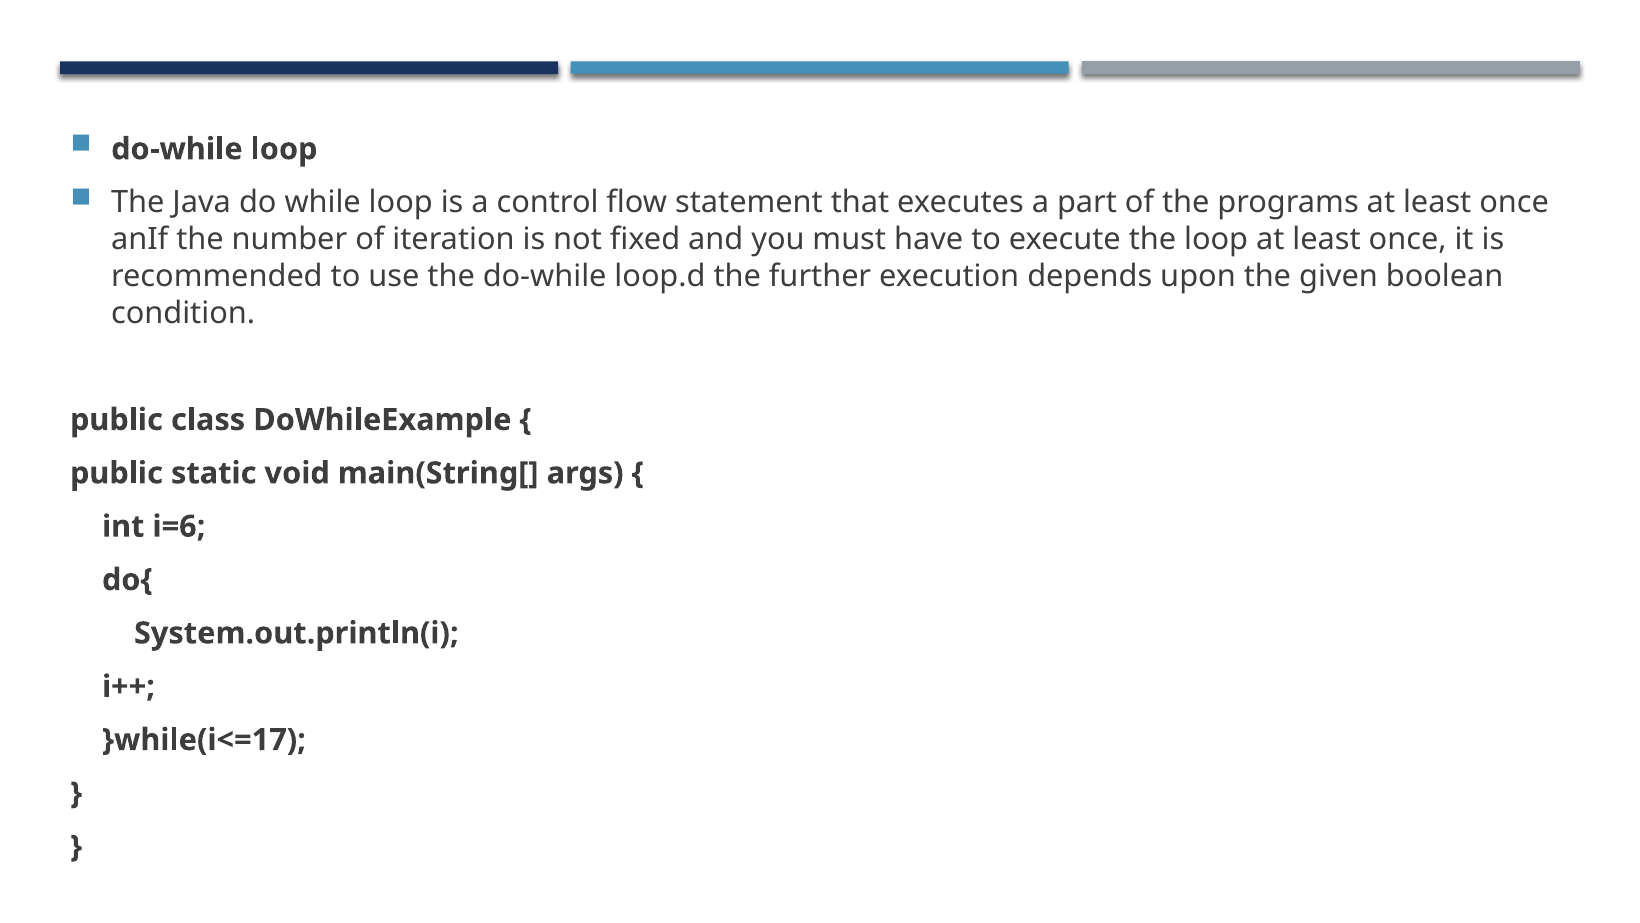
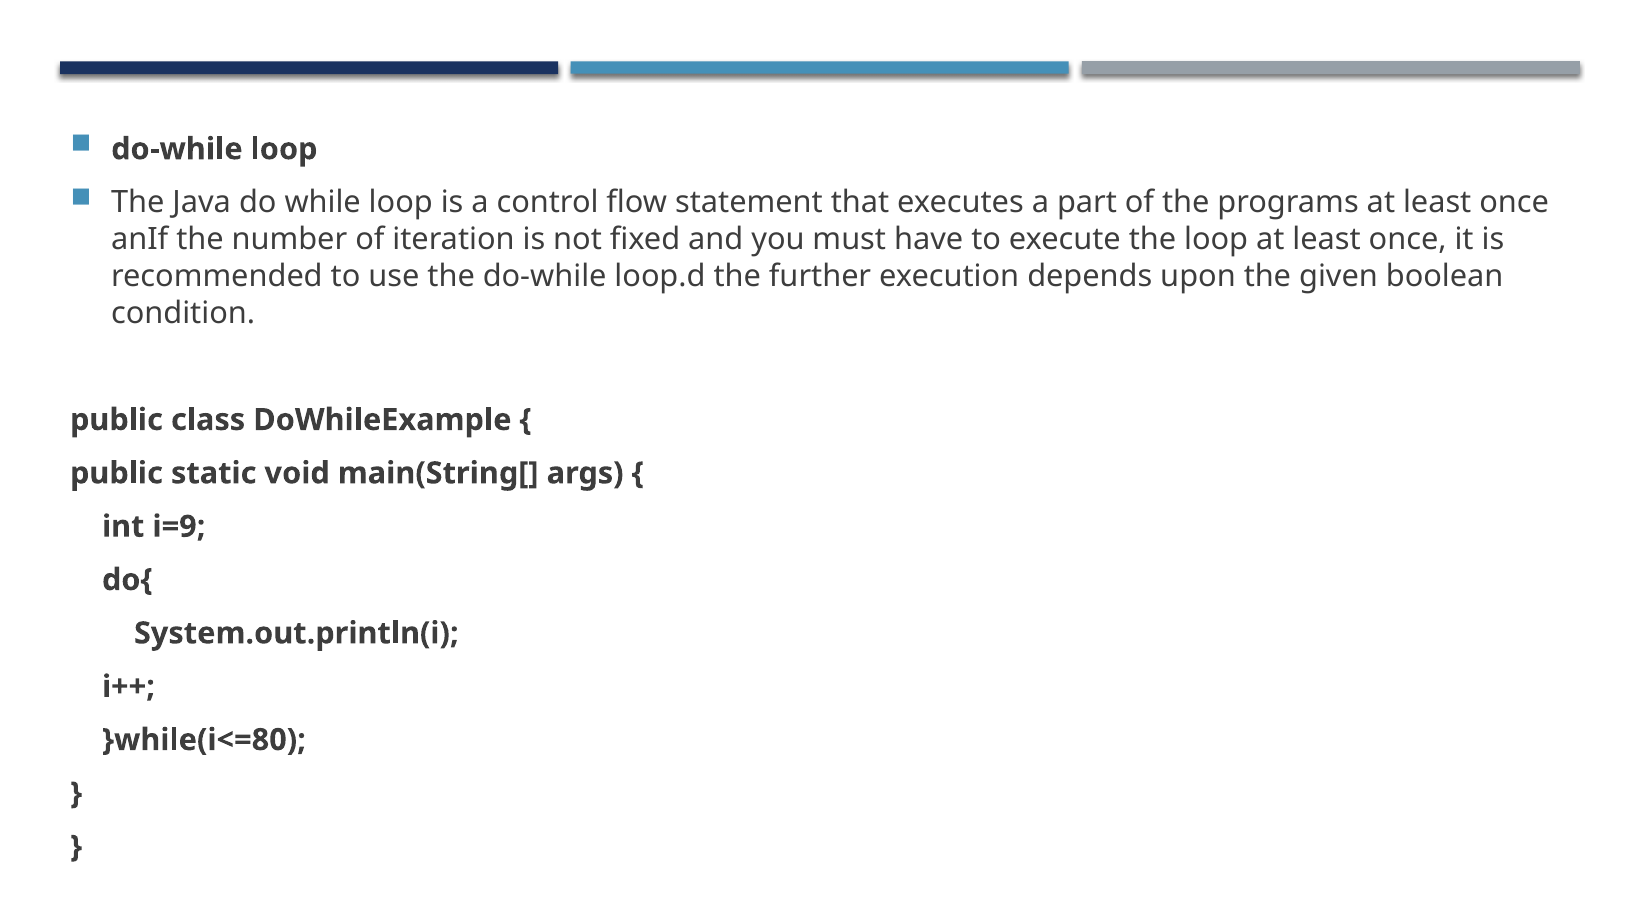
i=6: i=6 -> i=9
}while(i<=17: }while(i<=17 -> }while(i<=80
